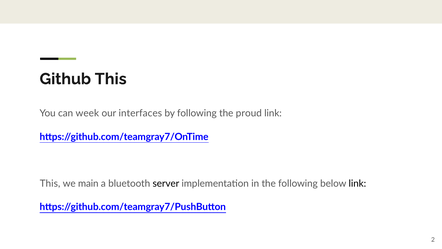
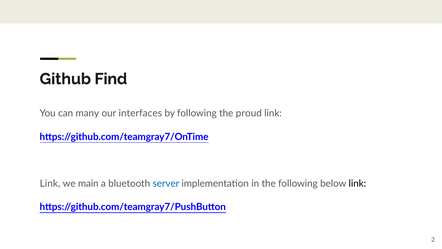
Github This: This -> Find
week: week -> many
This at (50, 183): This -> Link
server colour: black -> blue
